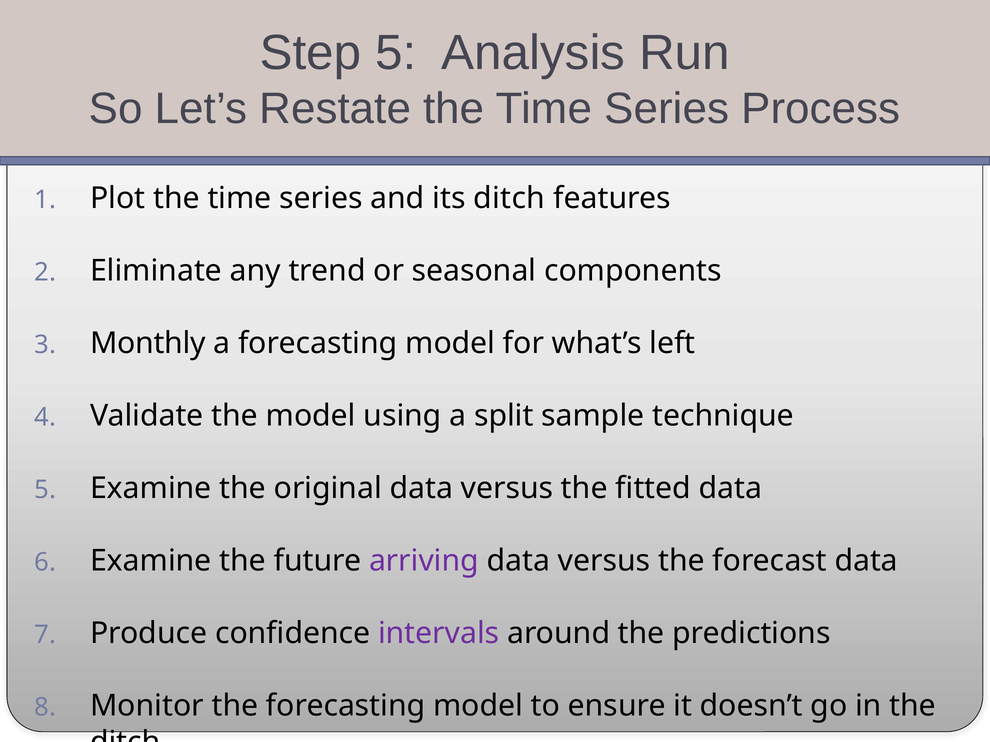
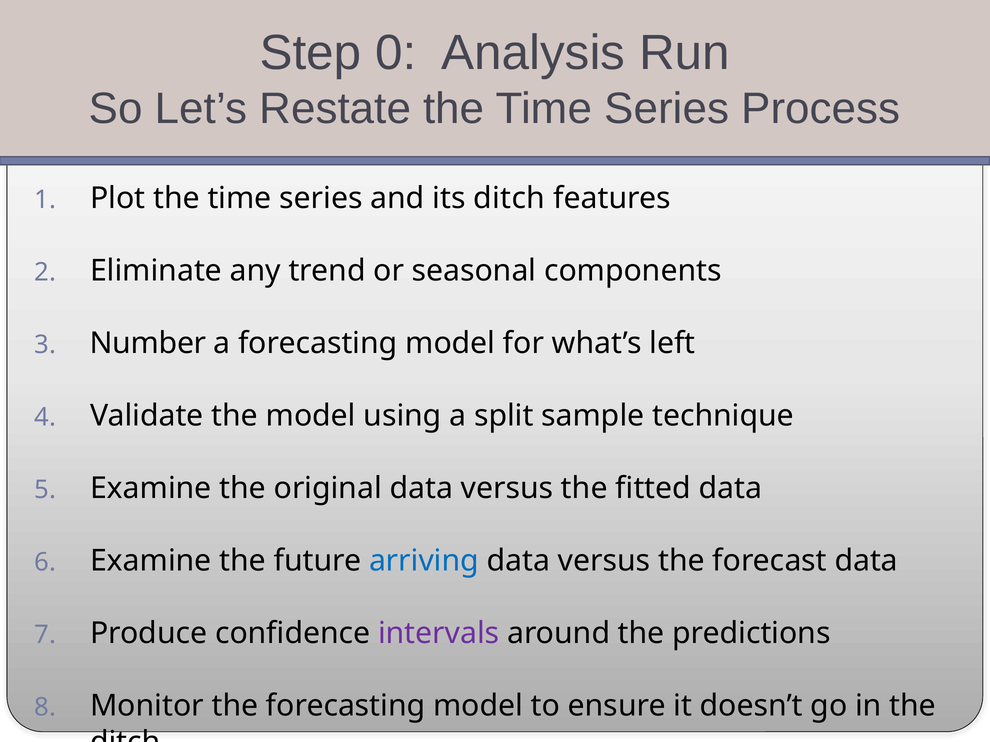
Step 5: 5 -> 0
Monthly: Monthly -> Number
arriving colour: purple -> blue
